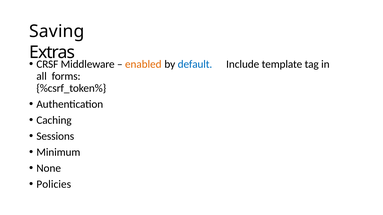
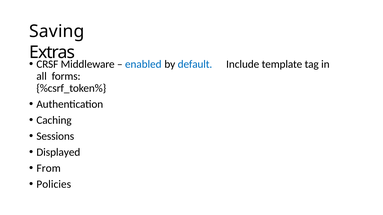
enabled colour: orange -> blue
Minimum: Minimum -> Displayed
None: None -> From
